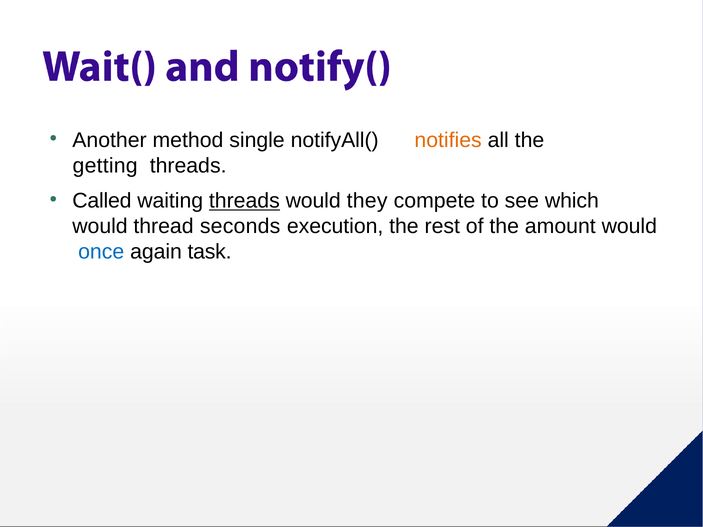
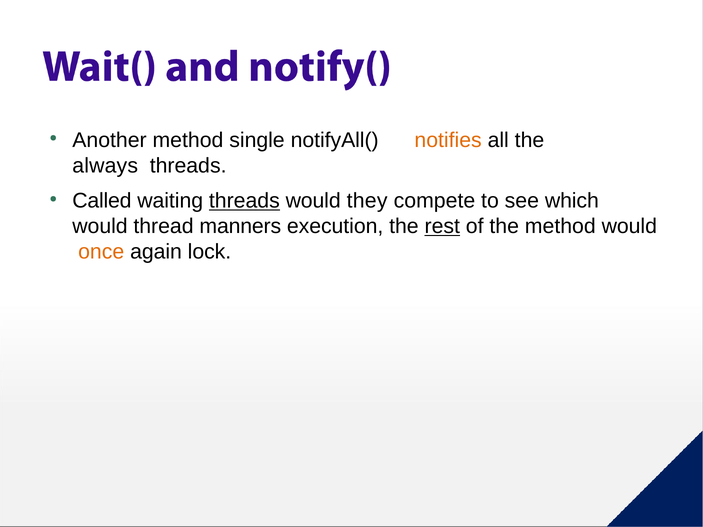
getting: getting -> always
seconds: seconds -> manners
rest underline: none -> present
the amount: amount -> method
once colour: blue -> orange
task: task -> lock
